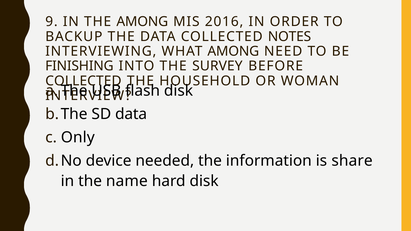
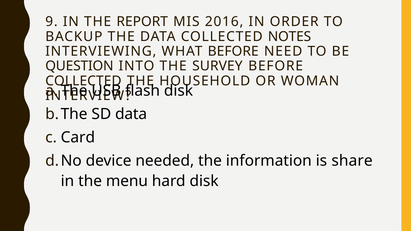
THE AMONG: AMONG -> REPORT
WHAT AMONG: AMONG -> BEFORE
FINISHING: FINISHING -> QUESTION
Only: Only -> Card
name: name -> menu
